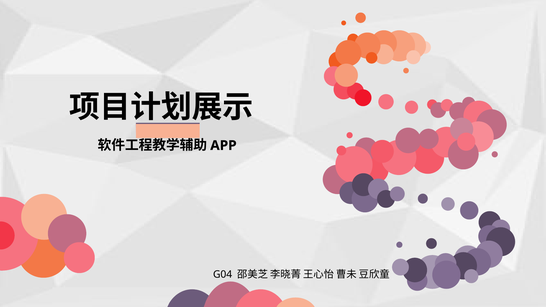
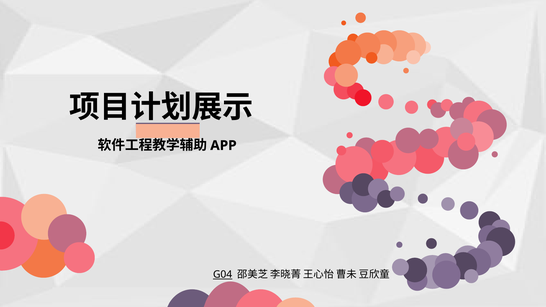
G04 underline: none -> present
